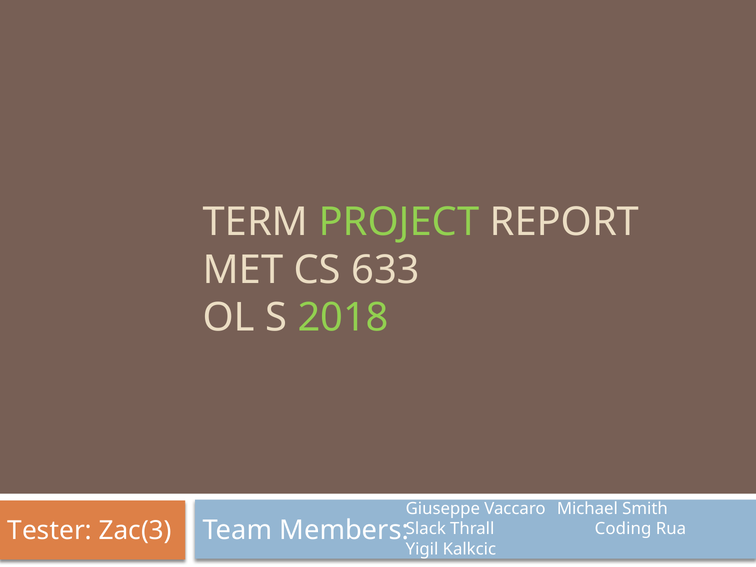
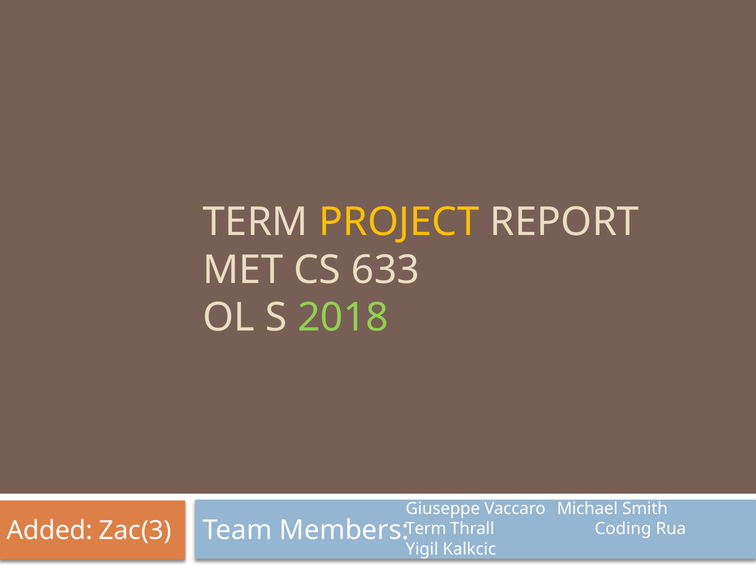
PROJECT colour: light green -> yellow
Tester: Tester -> Added
Slack at (426, 529): Slack -> Term
